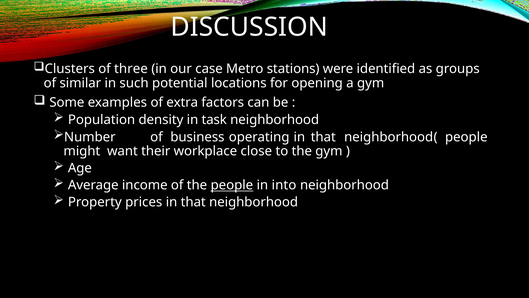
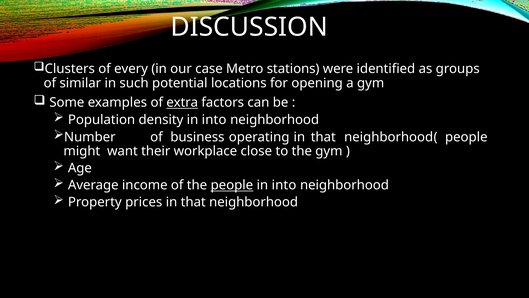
three: three -> every
extra underline: none -> present
density in task: task -> into
